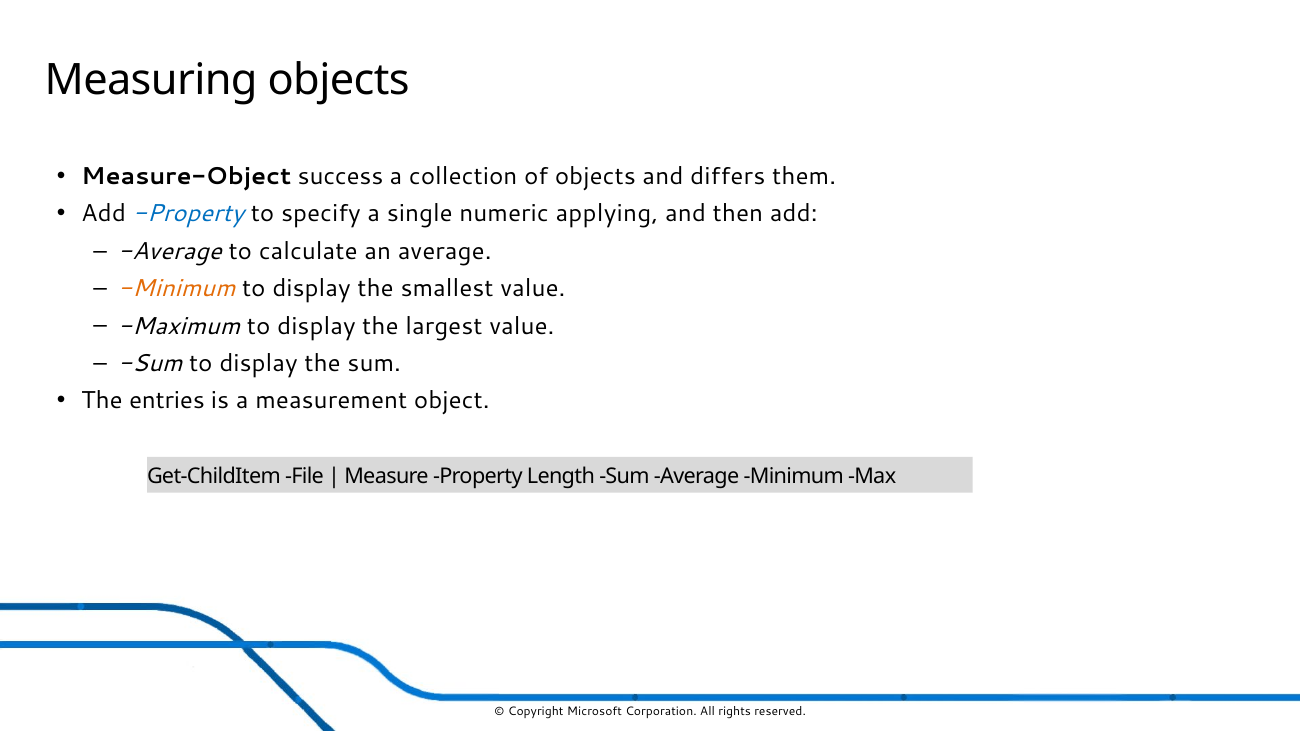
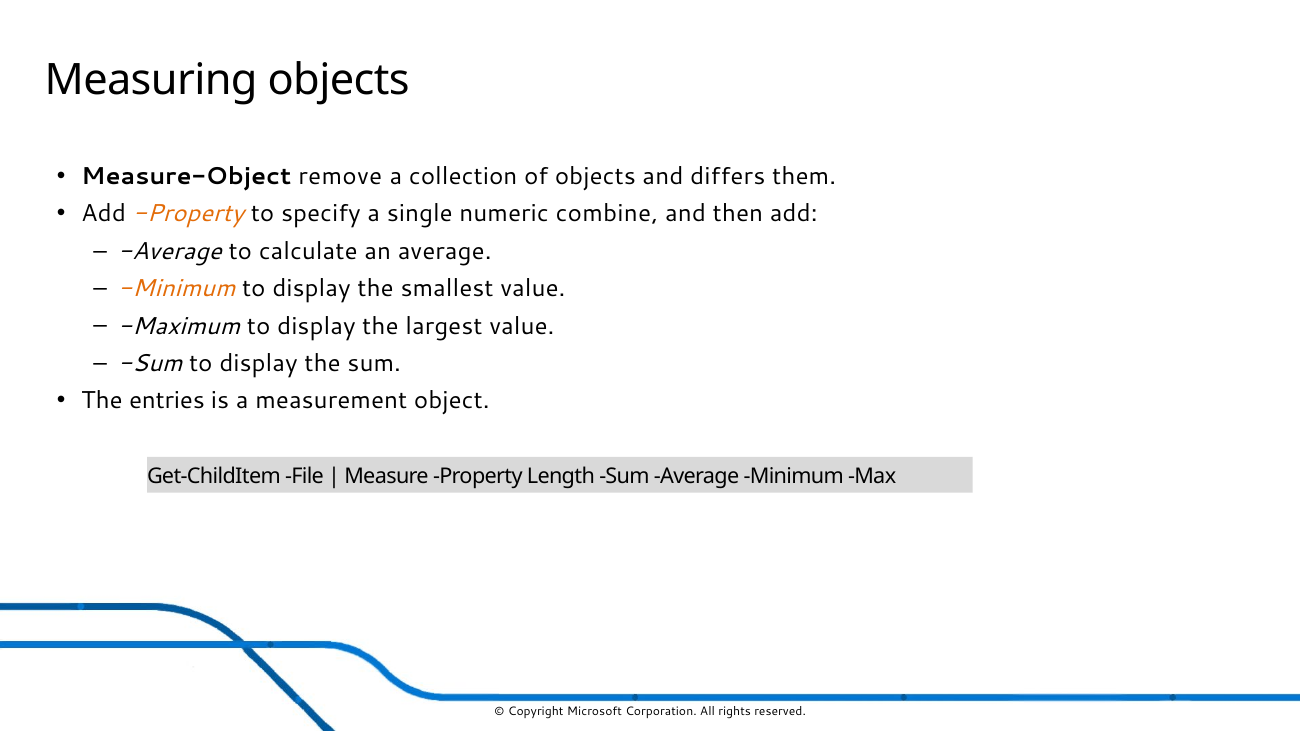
success: success -> remove
Property at (188, 214) colour: blue -> orange
applying: applying -> combine
